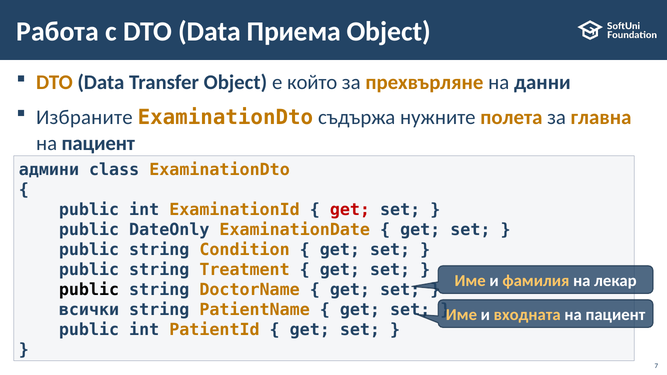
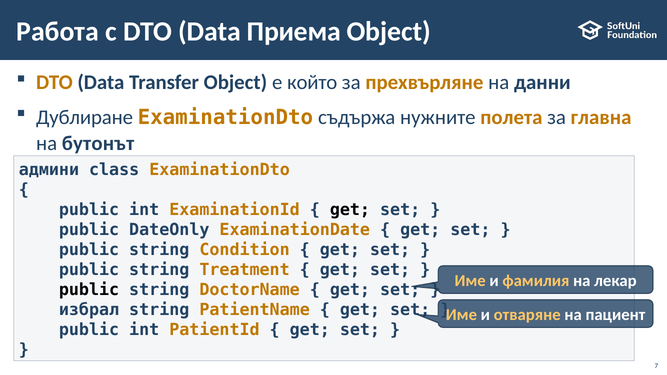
Избраните: Избраните -> Дублиране
пациент at (98, 143): пациент -> бутонът
get at (350, 210) colour: red -> black
всички: всички -> избрал
входната: входната -> отваряне
